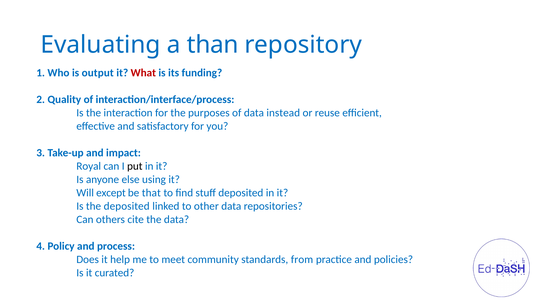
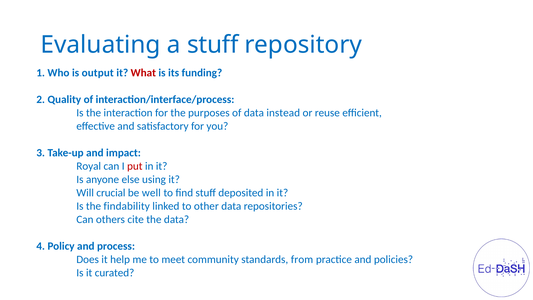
a than: than -> stuff
put colour: black -> red
except: except -> crucial
that: that -> well
the deposited: deposited -> findability
